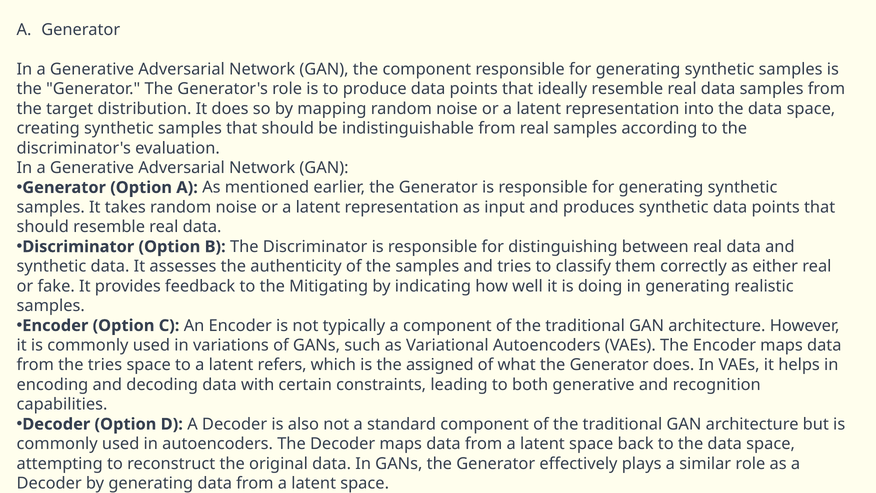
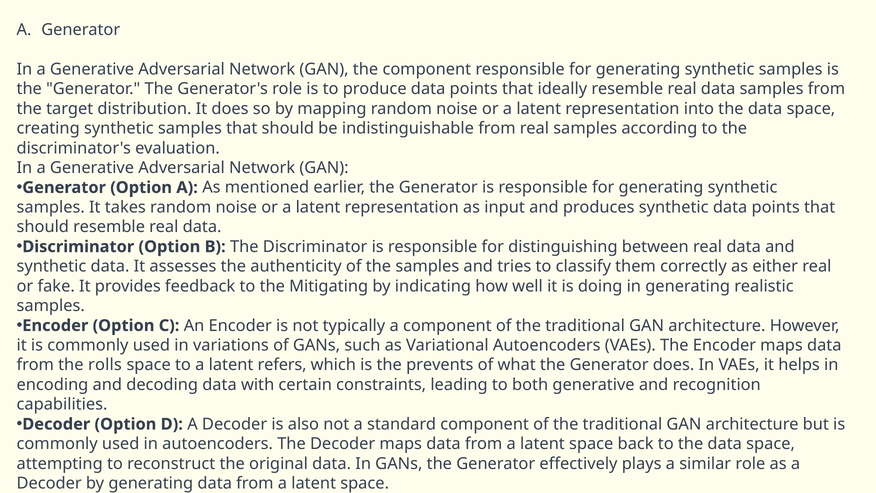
the tries: tries -> rolls
assigned: assigned -> prevents
